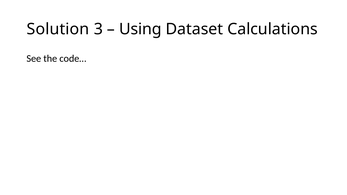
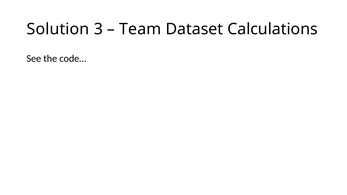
Using: Using -> Team
